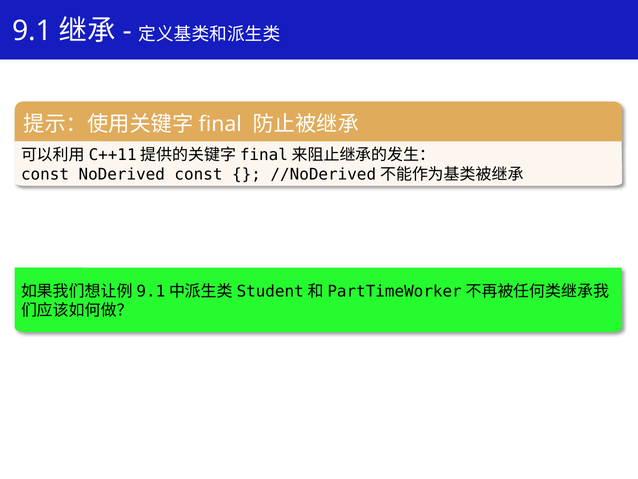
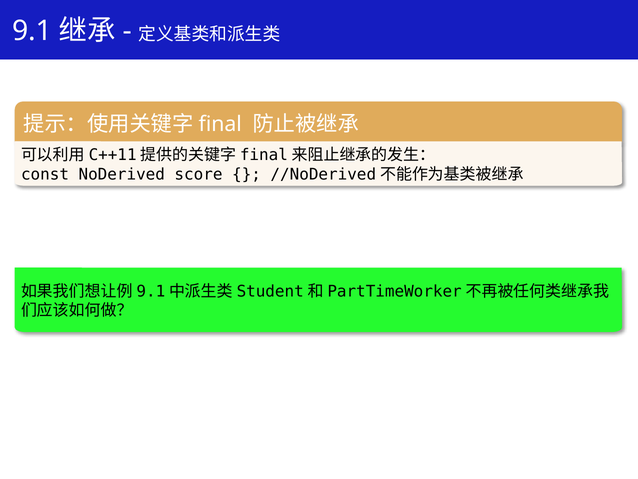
NoDerived const: const -> score
